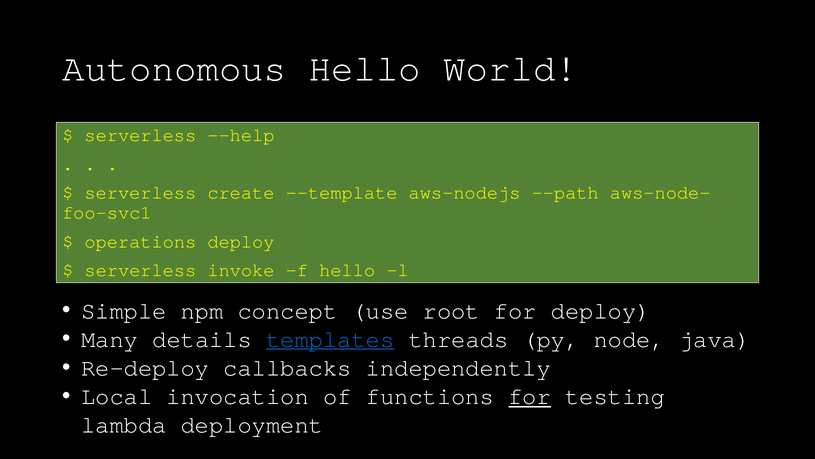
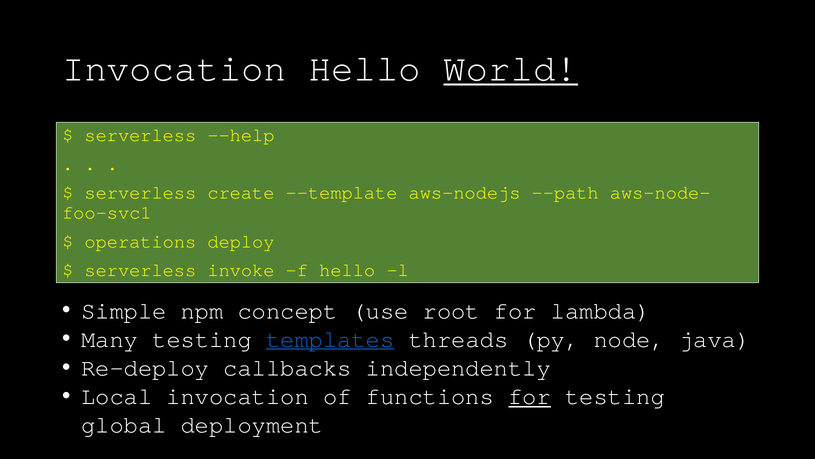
Autonomous at (174, 68): Autonomous -> Invocation
World underline: none -> present
for deploy: deploy -> lambda
Many details: details -> testing
lambda: lambda -> global
